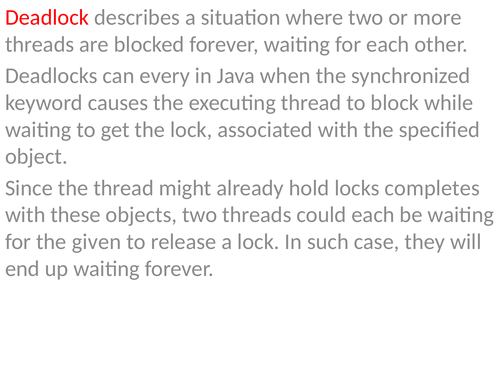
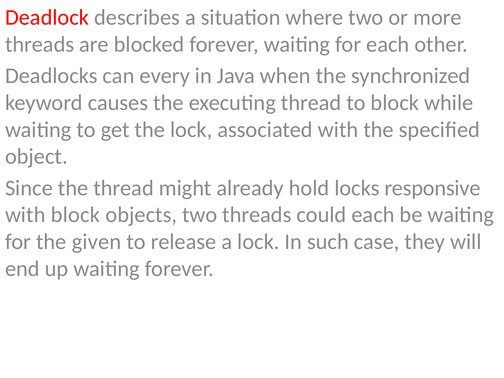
completes: completes -> responsive
with these: these -> block
